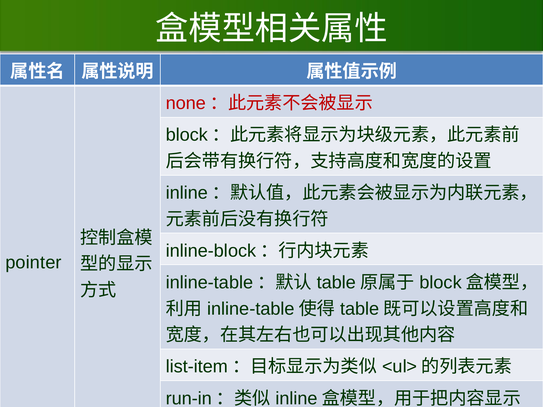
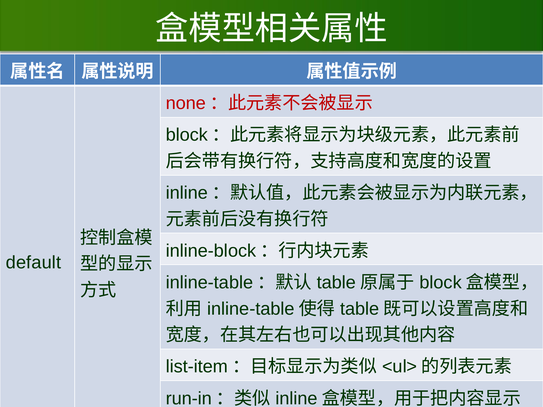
pointer: pointer -> default
